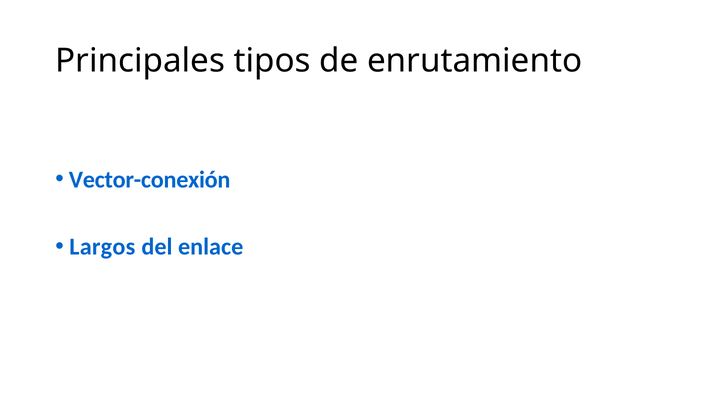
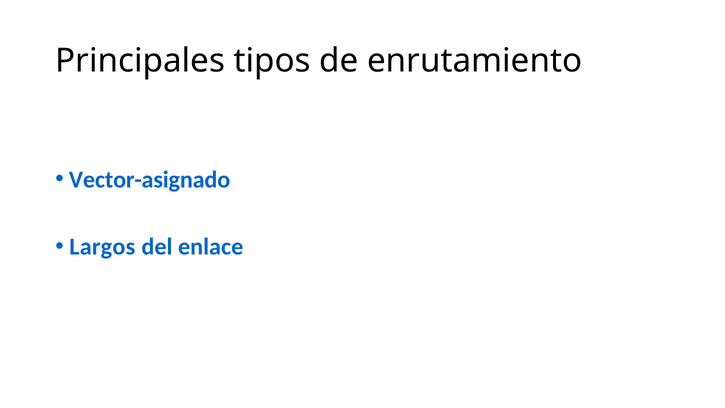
Vector-conexión: Vector-conexión -> Vector-asignado
